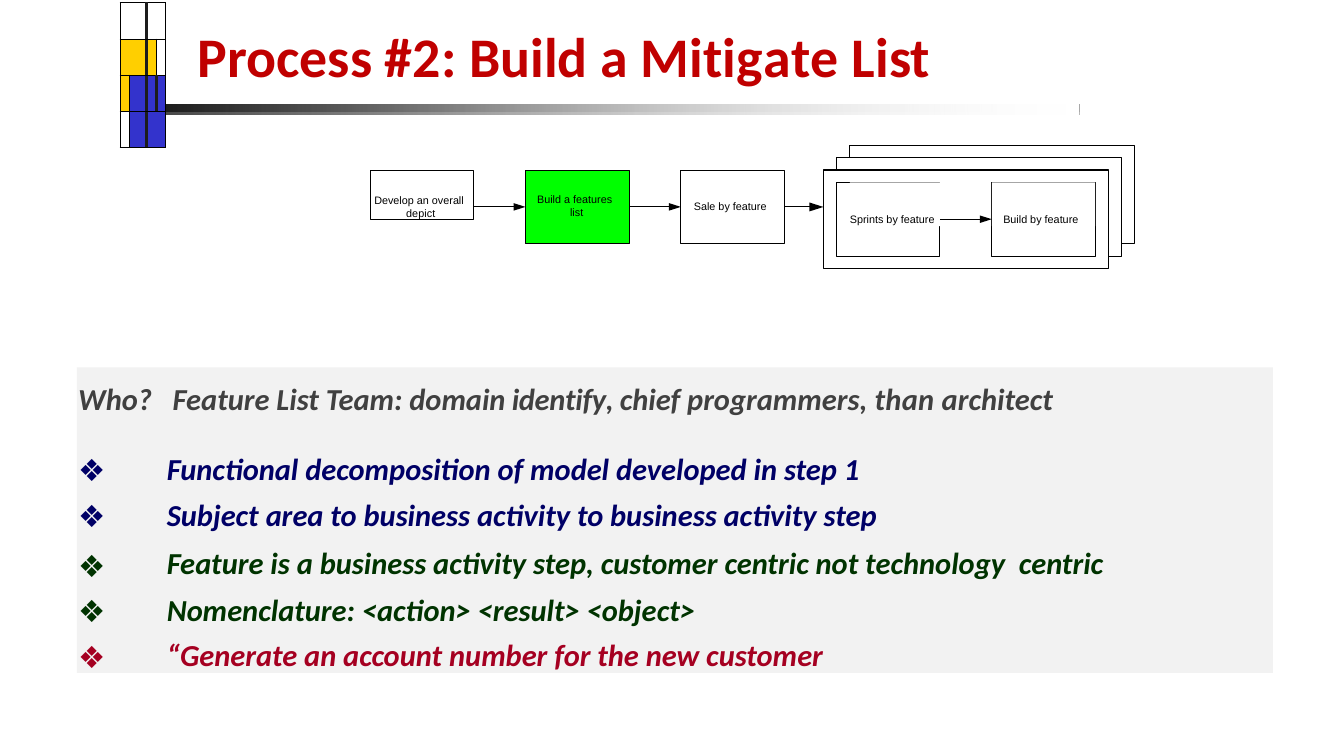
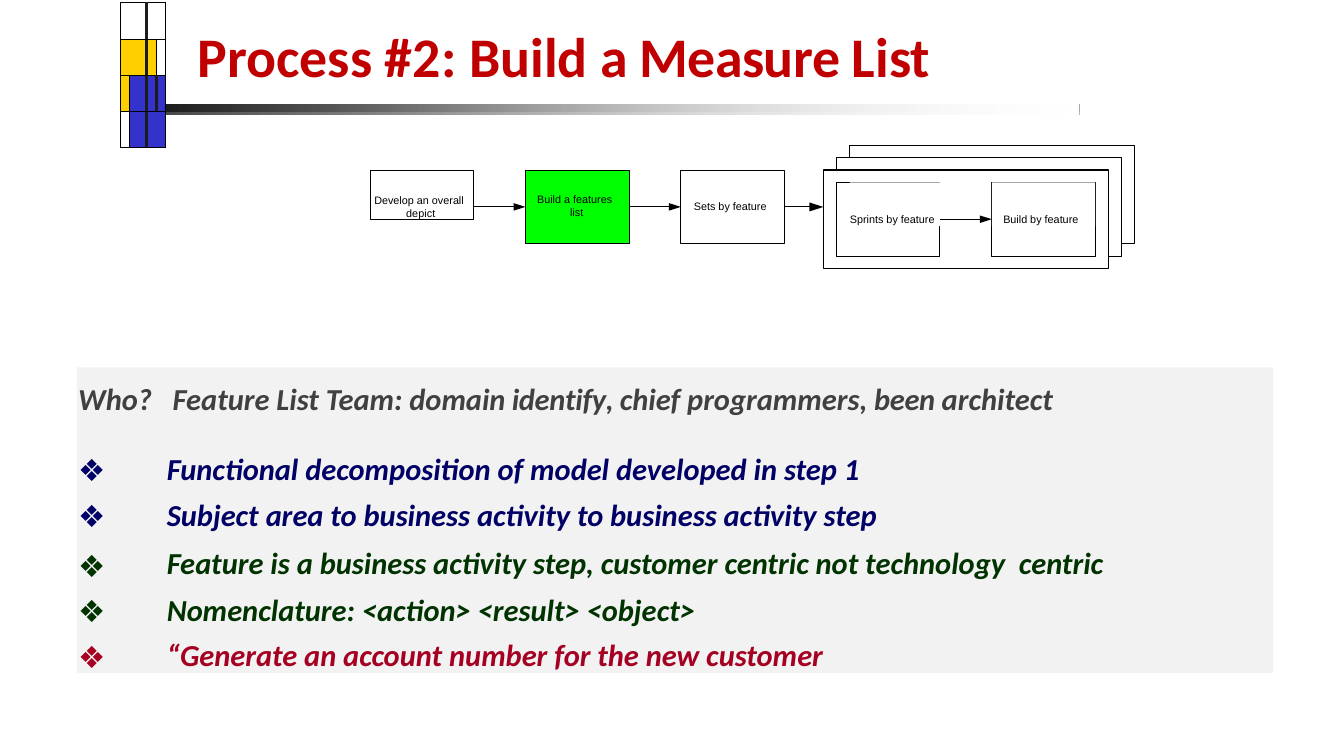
Mitigate: Mitigate -> Measure
Sale: Sale -> Sets
than: than -> been
